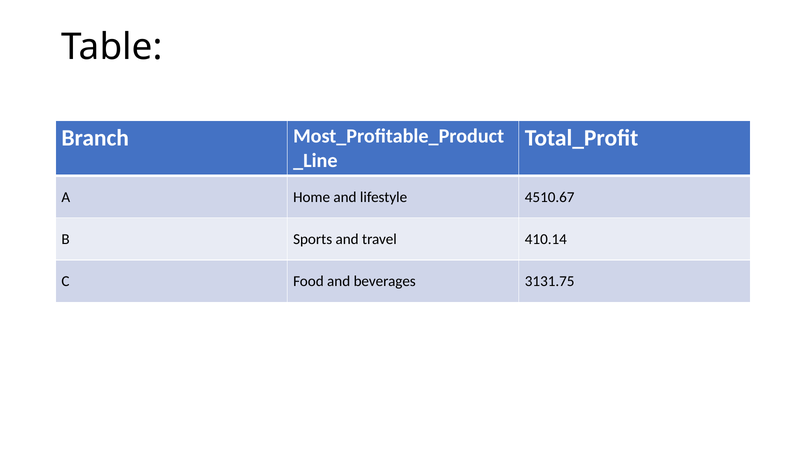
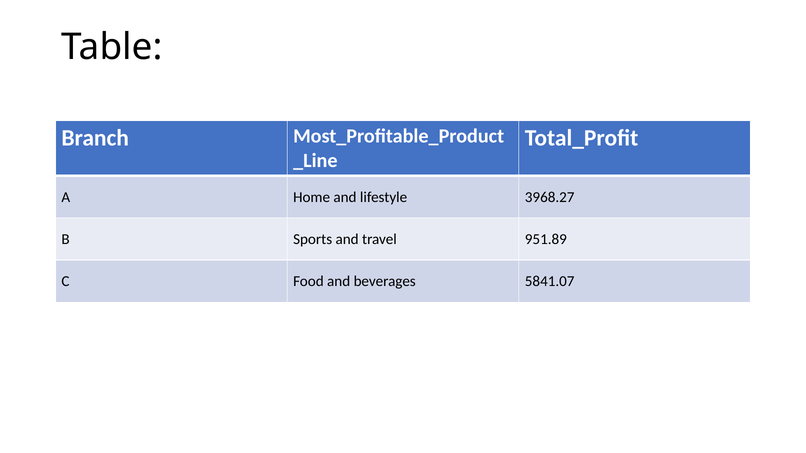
4510.67: 4510.67 -> 3968.27
410.14: 410.14 -> 951.89
3131.75: 3131.75 -> 5841.07
